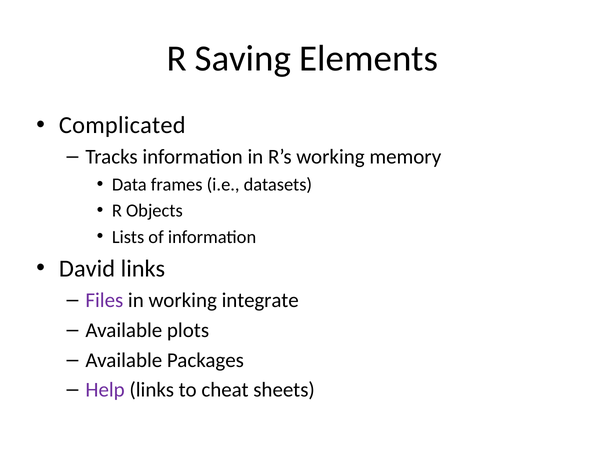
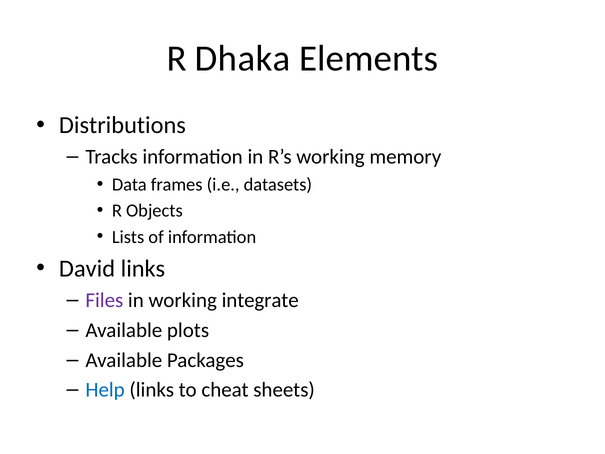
Saving: Saving -> Dhaka
Complicated: Complicated -> Distributions
Help colour: purple -> blue
